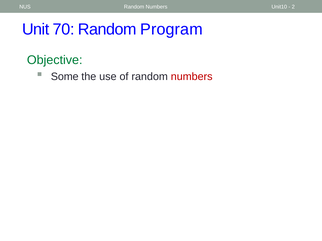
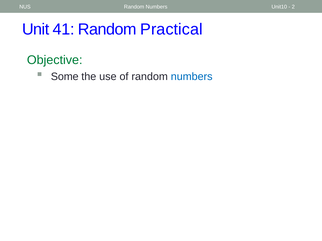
70: 70 -> 41
Program: Program -> Practical
numbers at (192, 77) colour: red -> blue
